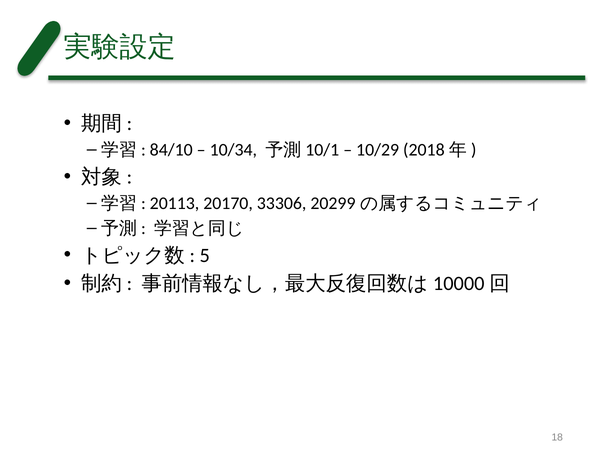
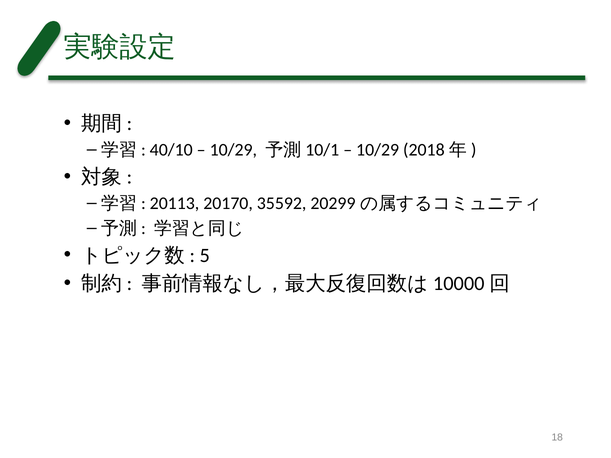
84/10: 84/10 -> 40/10
10/34 at (233, 150): 10/34 -> 10/29
33306: 33306 -> 35592
